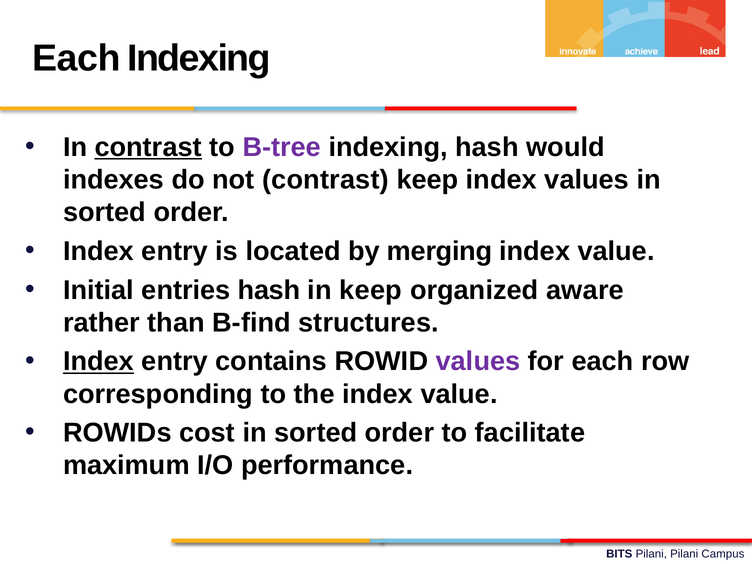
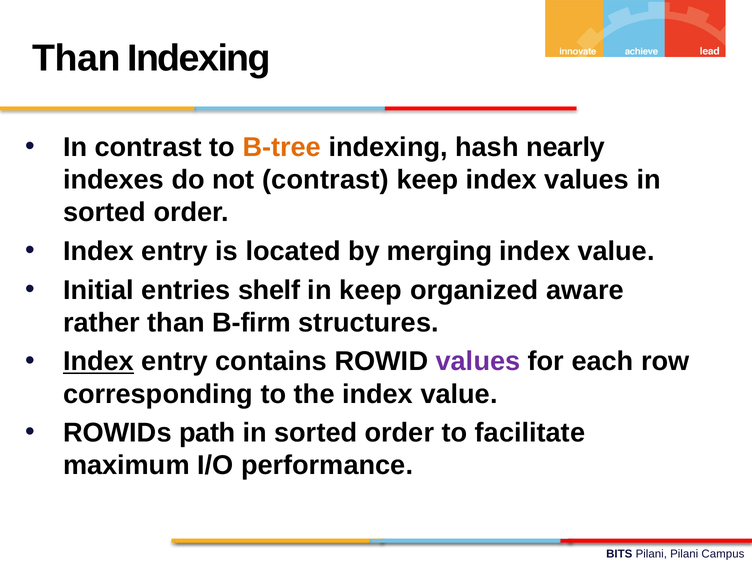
Each at (76, 58): Each -> Than
contrast at (148, 147) underline: present -> none
B-tree colour: purple -> orange
would: would -> nearly
entries hash: hash -> shelf
B-find: B-find -> B-firm
cost: cost -> path
